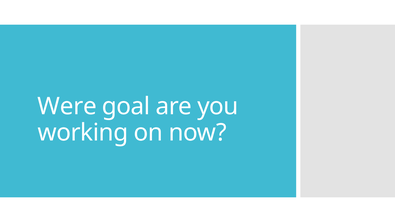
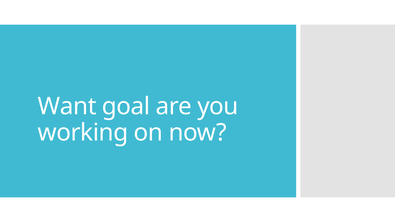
Were: Were -> Want
